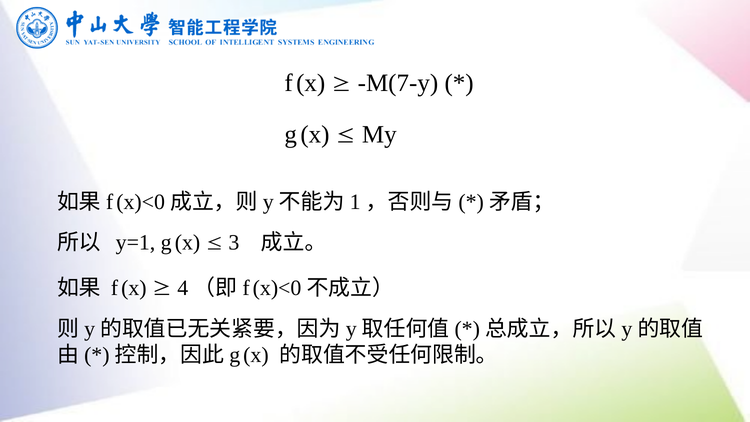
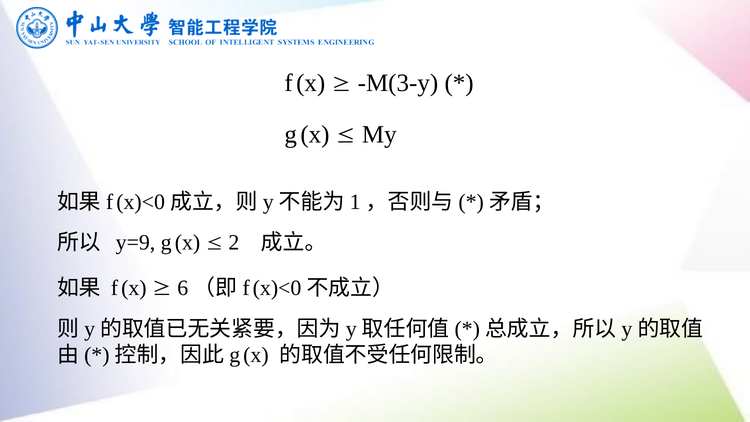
M(7-y: M(7-y -> M(3-y
y=1: y=1 -> y=9
3: 3 -> 2
4: 4 -> 6
